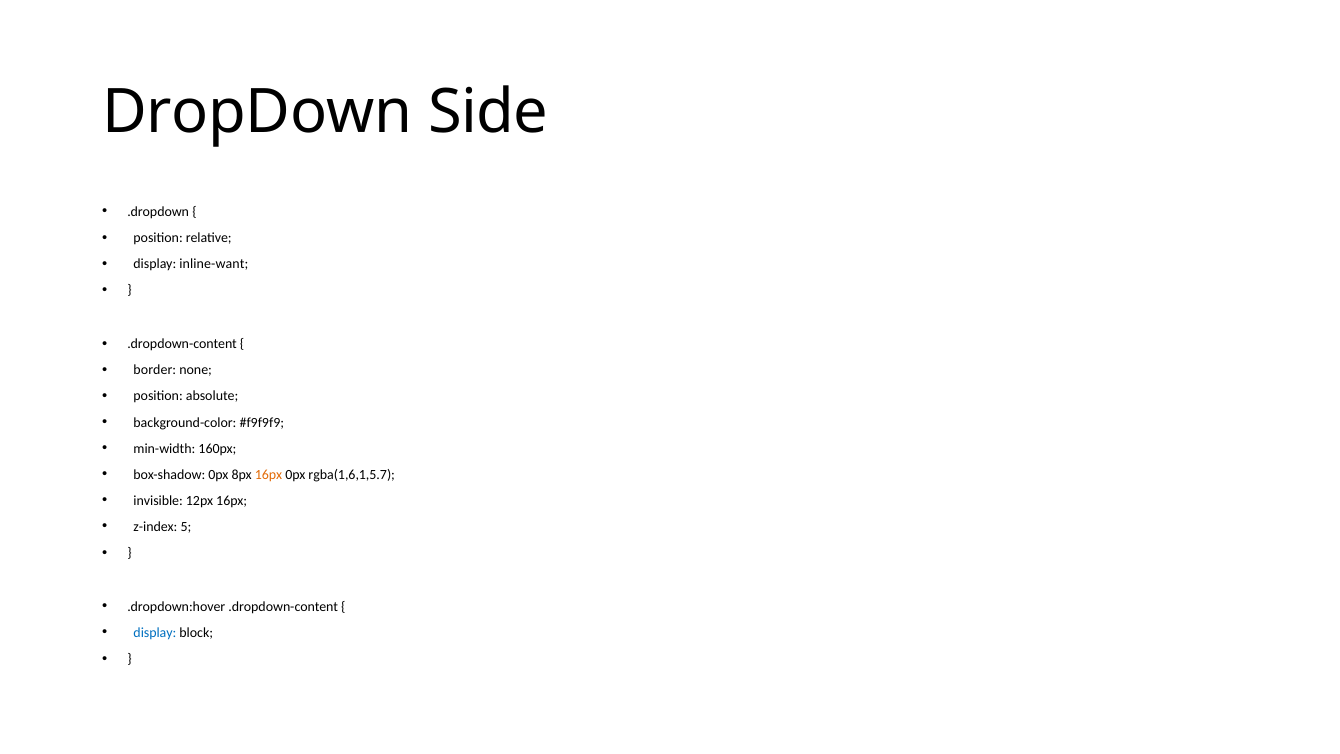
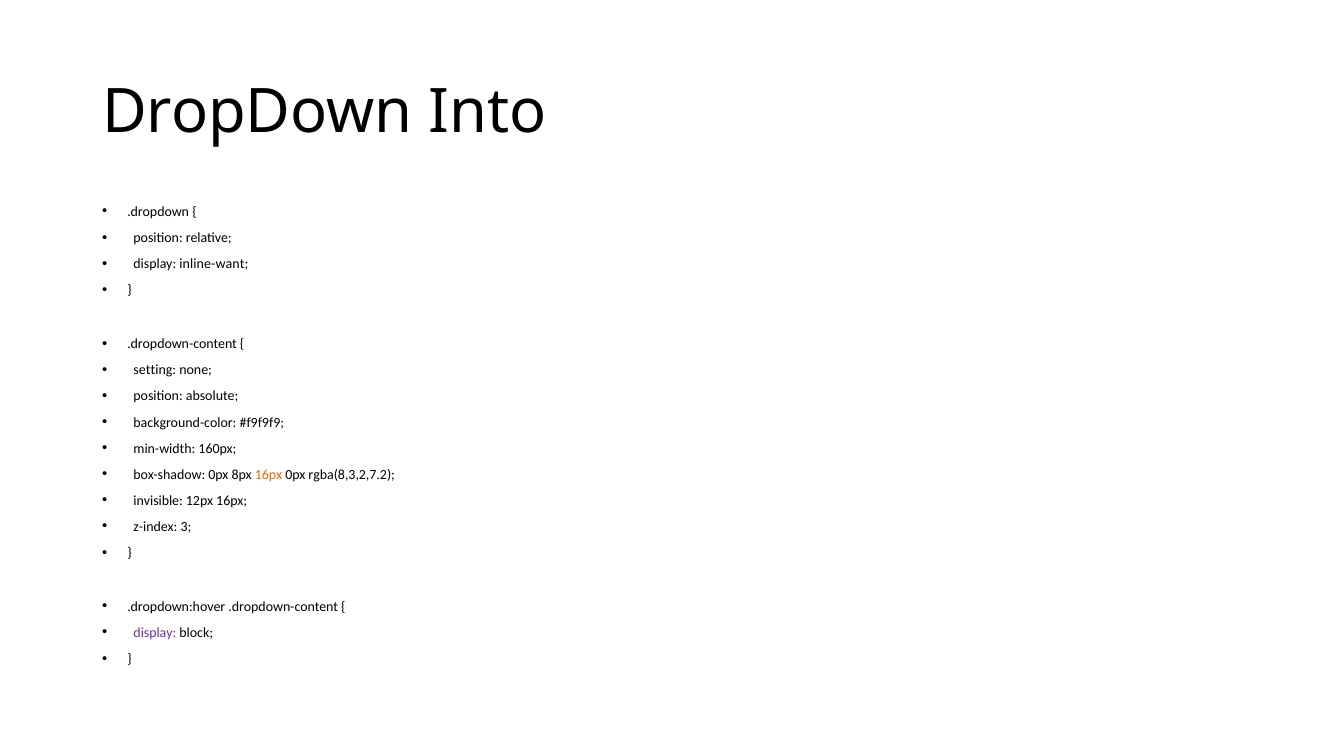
Side: Side -> Into
border: border -> setting
rgba(1,6,1,5.7: rgba(1,6,1,5.7 -> rgba(8,3,2,7.2
5: 5 -> 3
display at (155, 633) colour: blue -> purple
